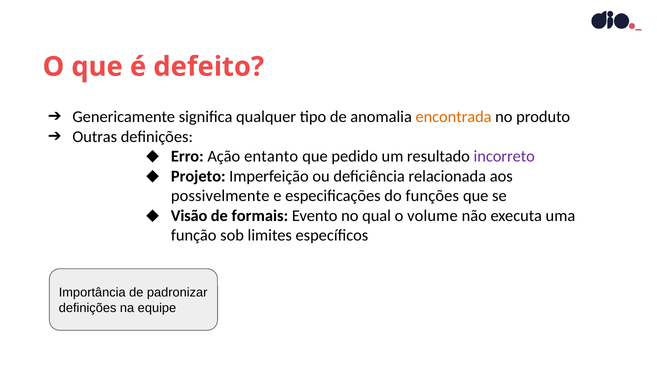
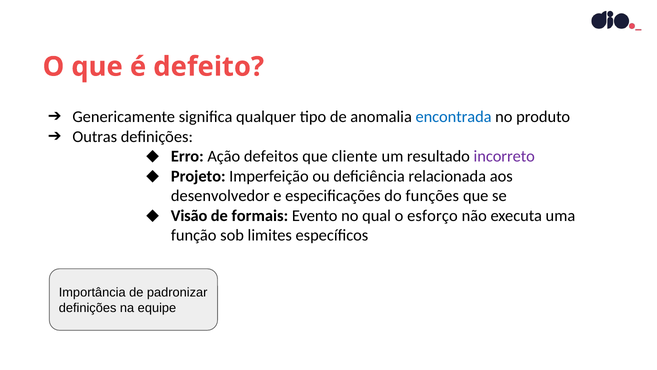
encontrada colour: orange -> blue
entanto: entanto -> defeitos
pedido: pedido -> cliente
possivelmente: possivelmente -> desenvolvedor
volume: volume -> esforço
